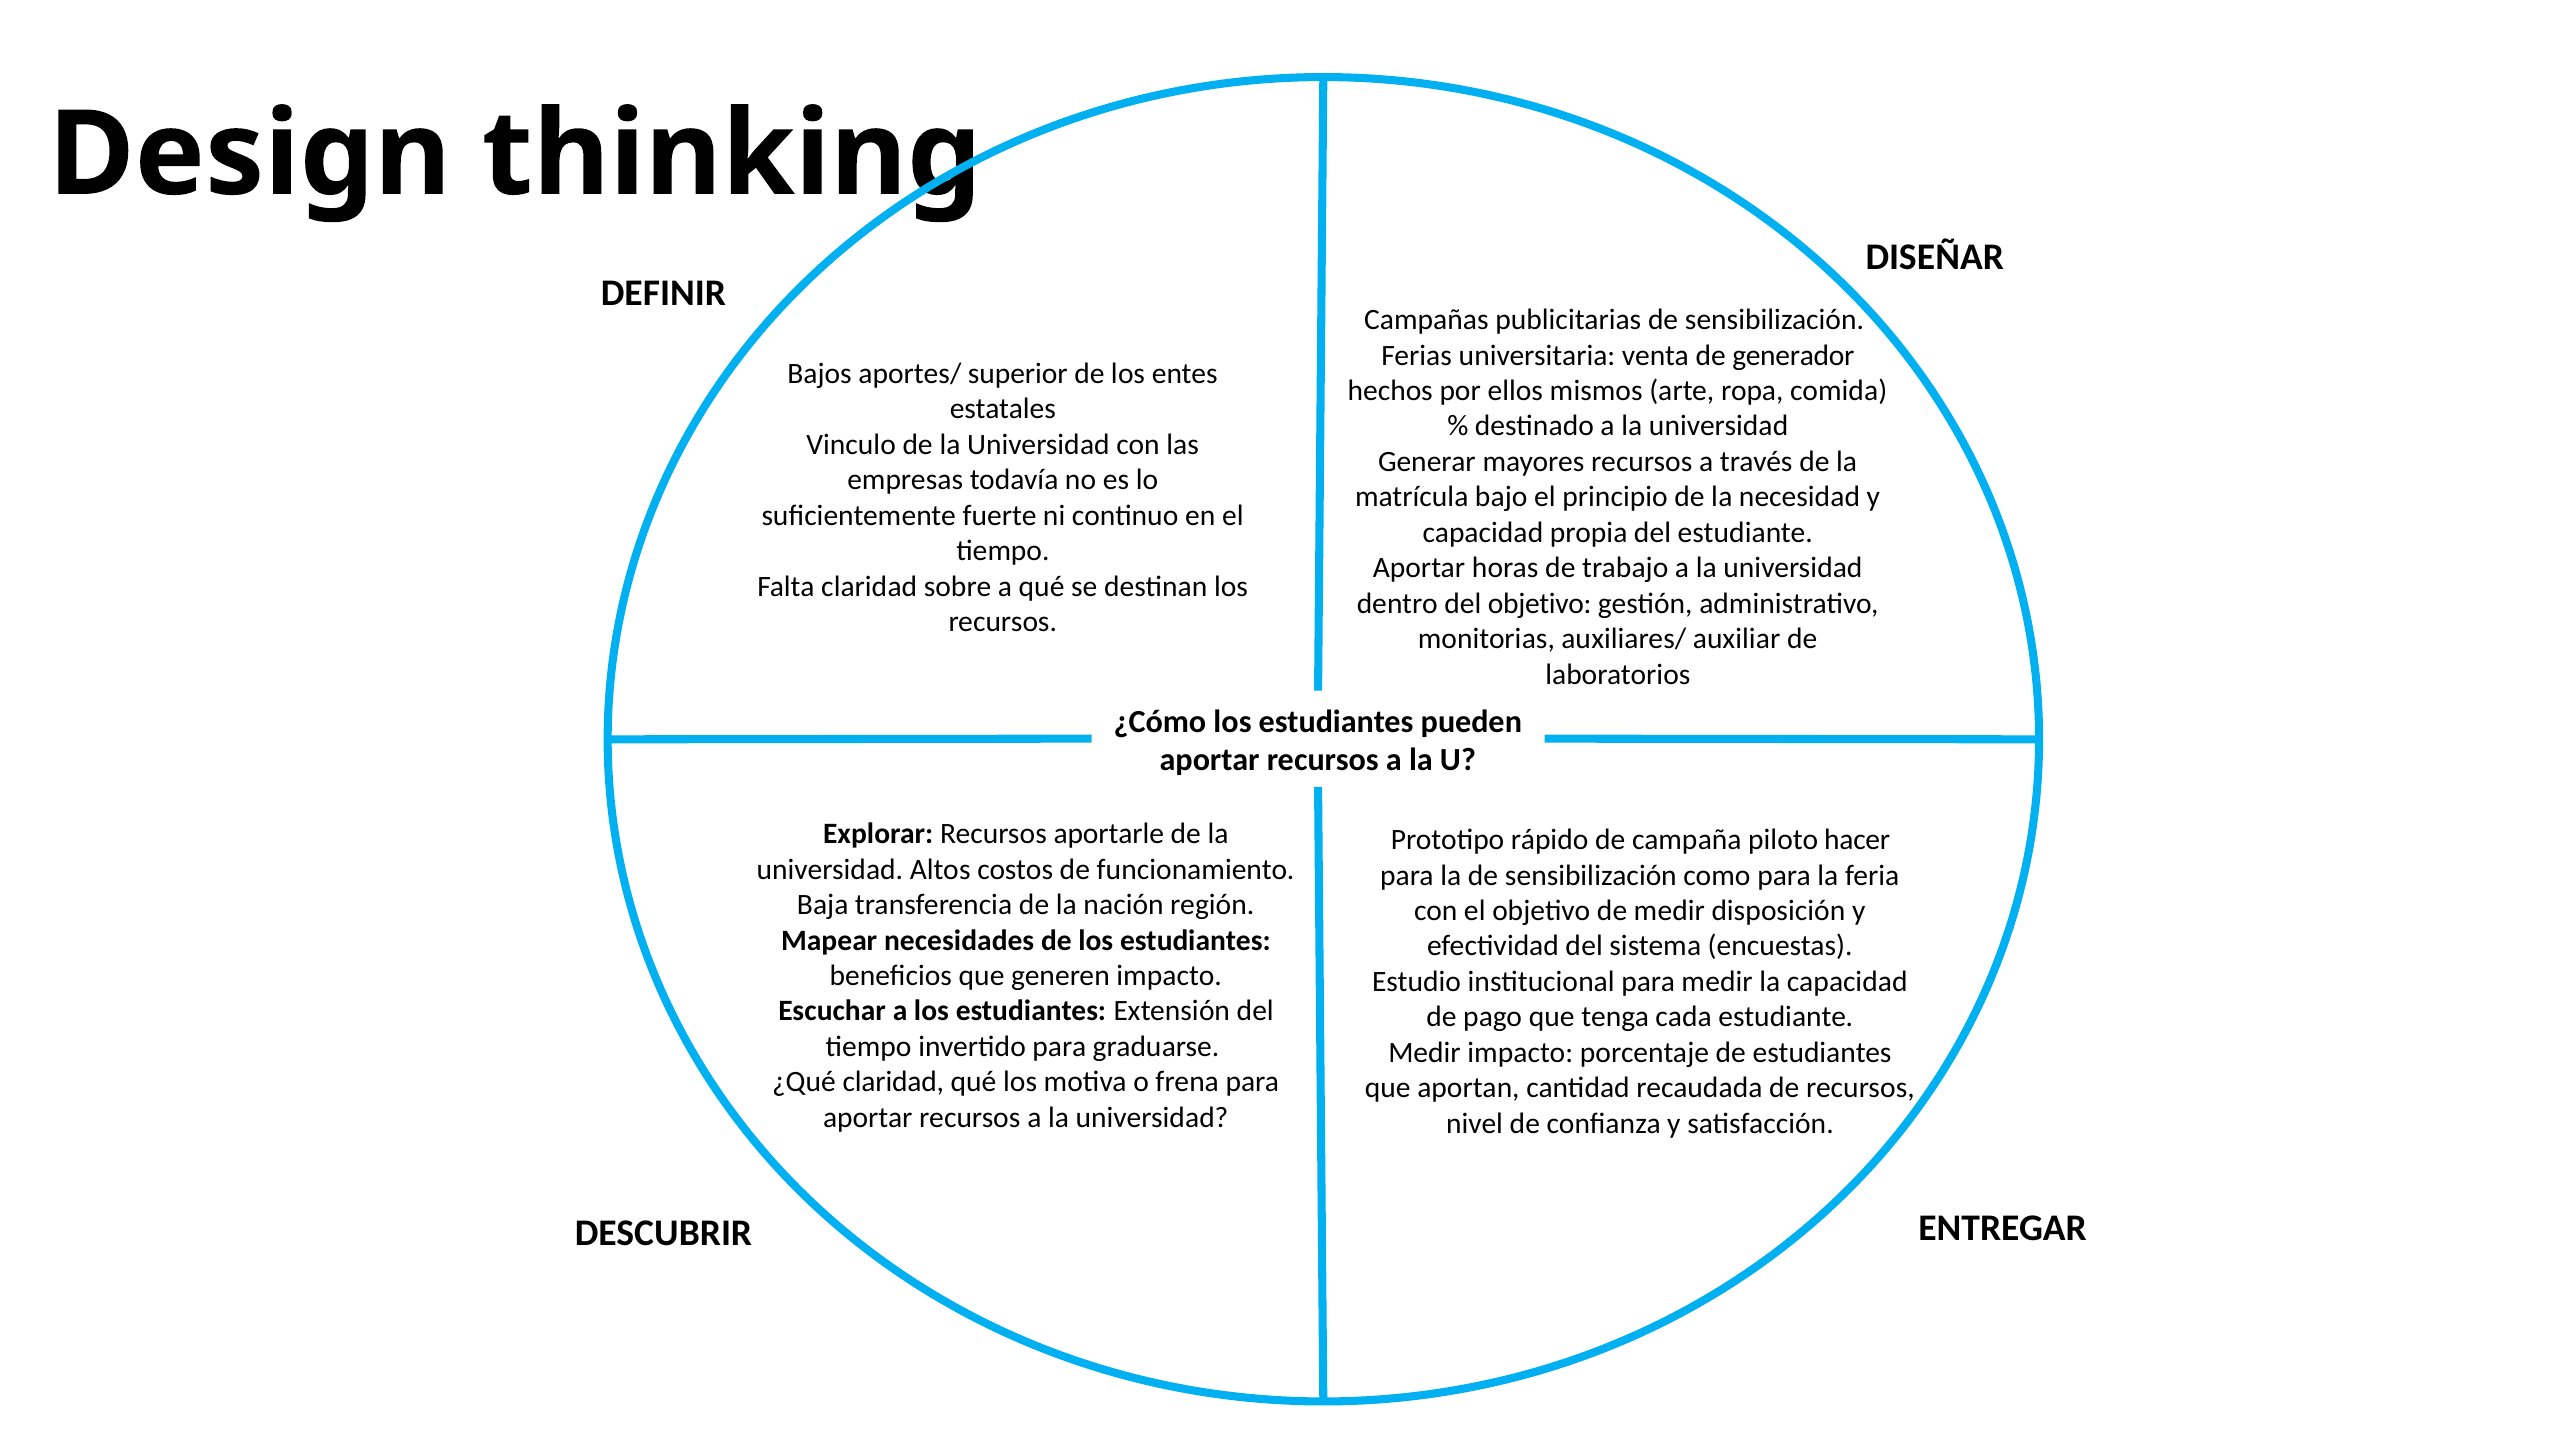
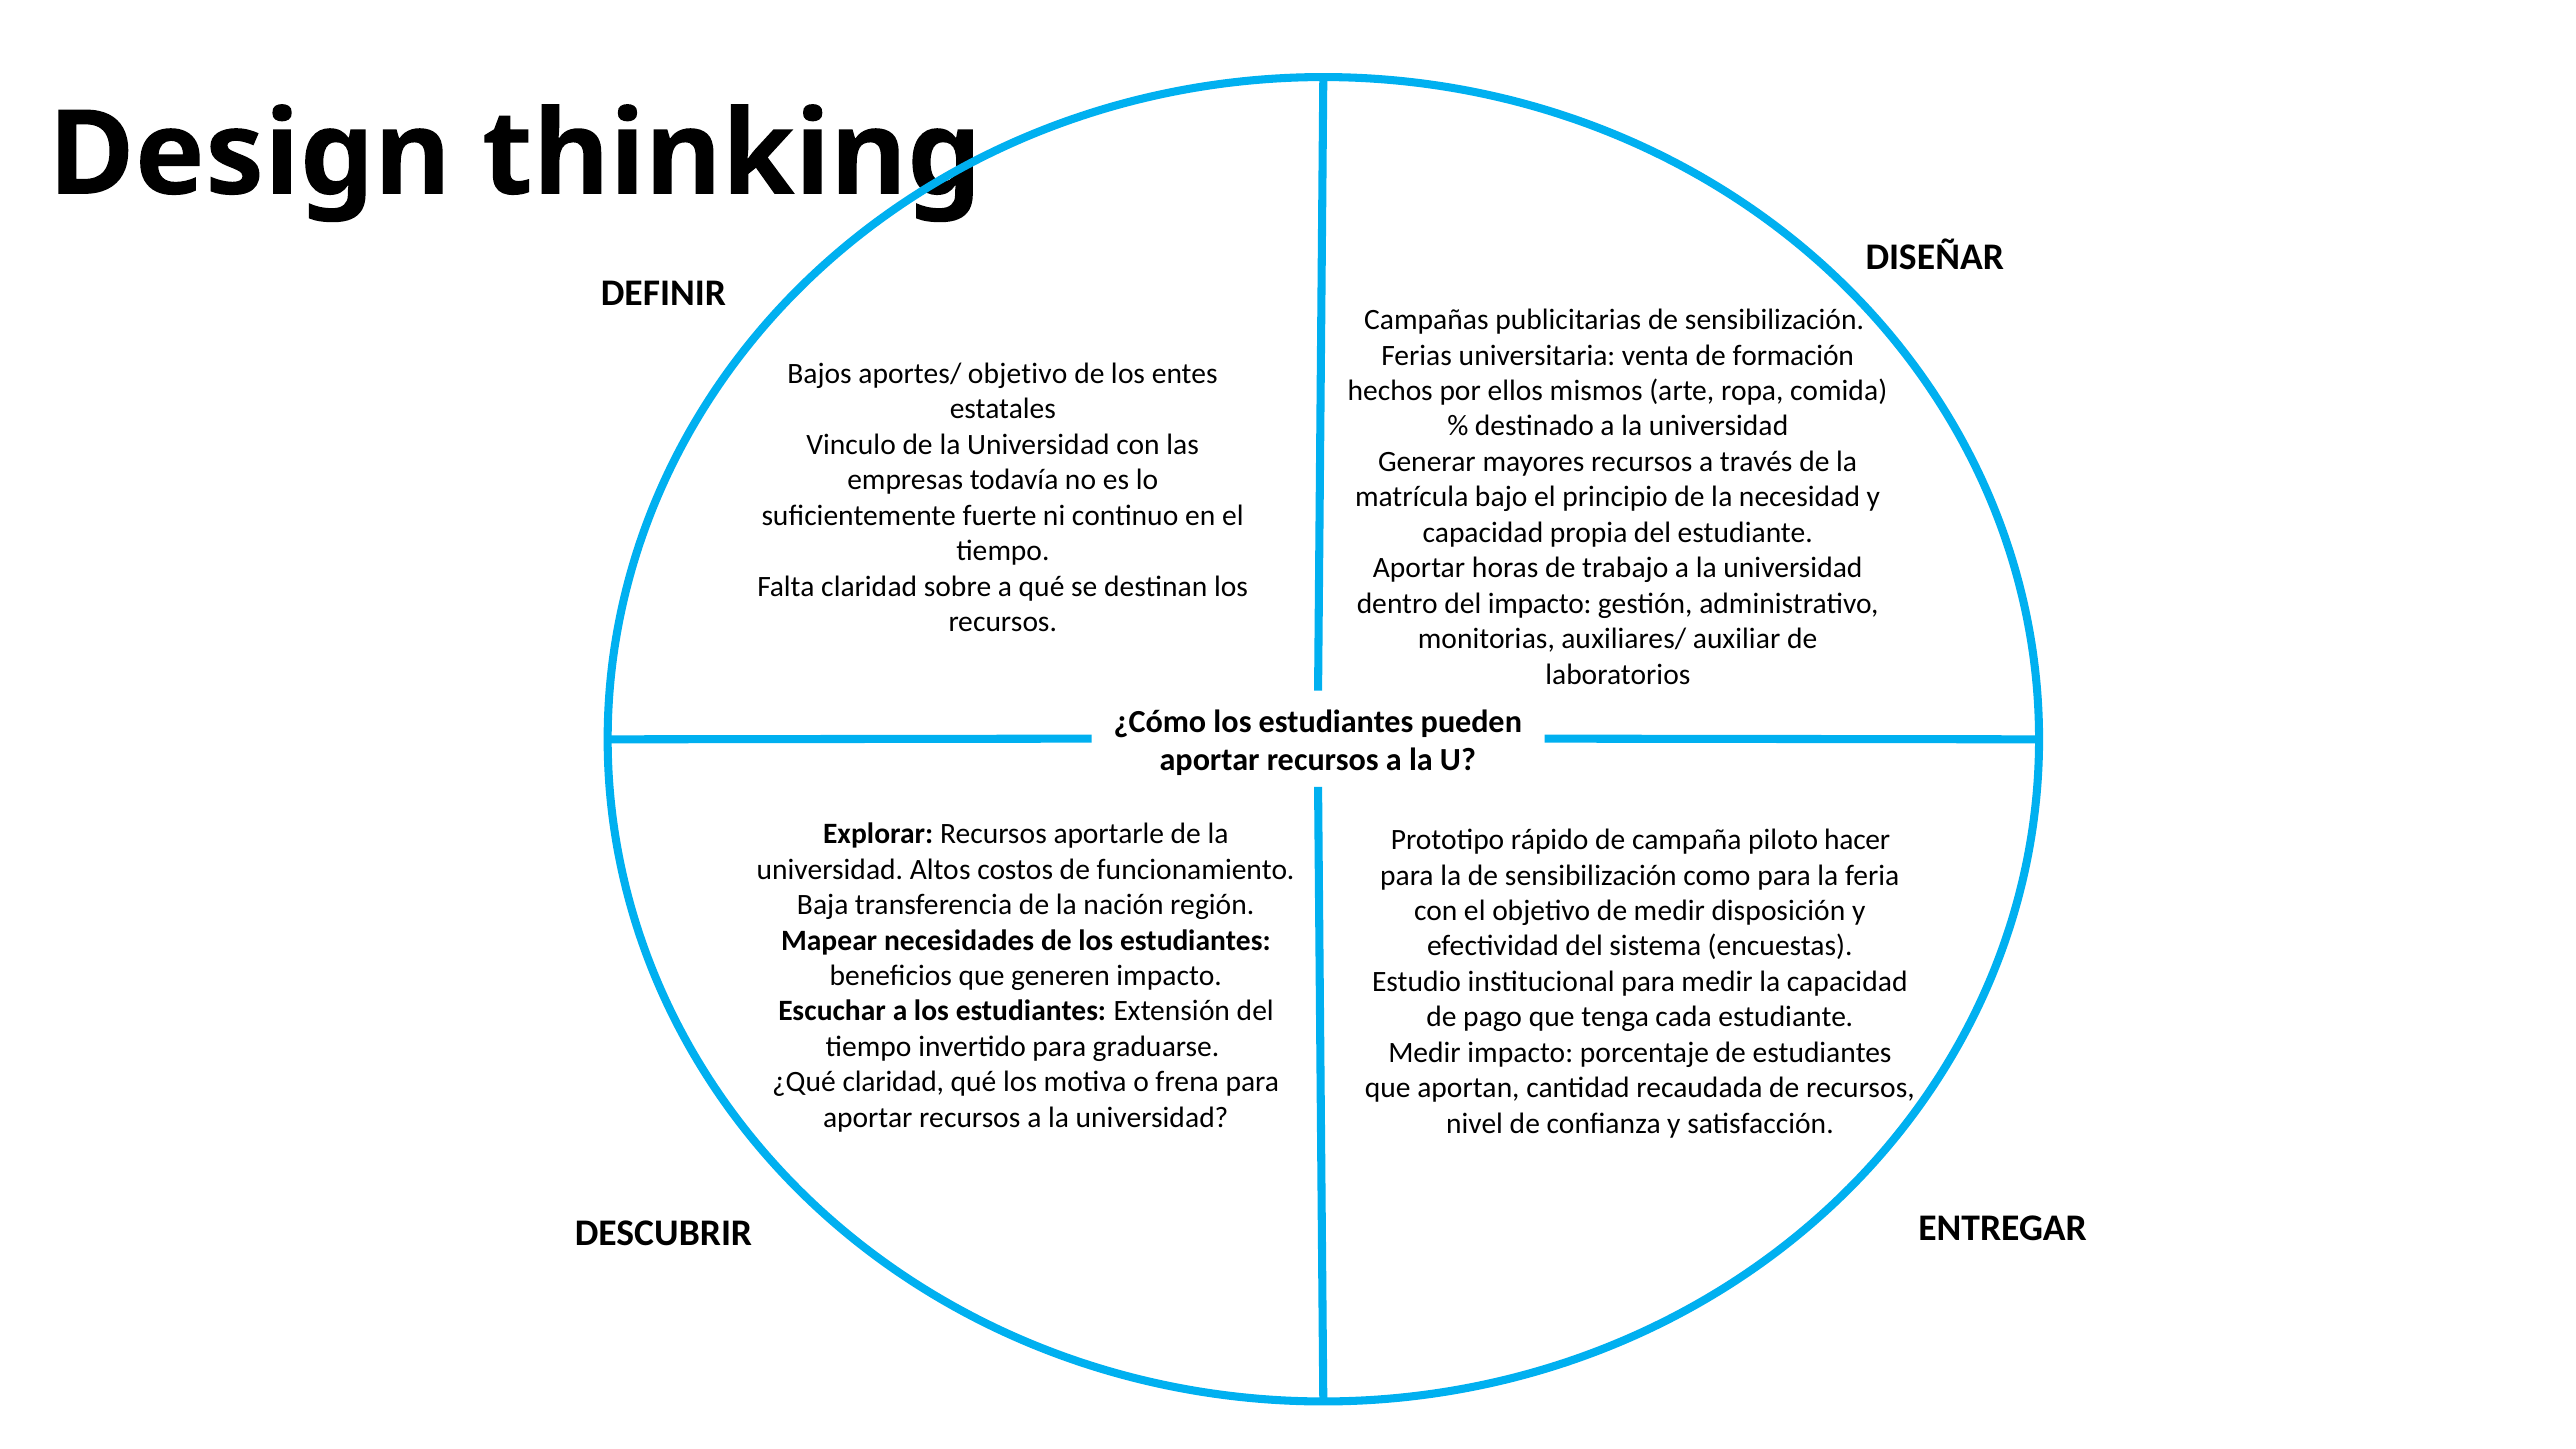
generador: generador -> formación
aportes/ superior: superior -> objetivo
del objetivo: objetivo -> impacto
